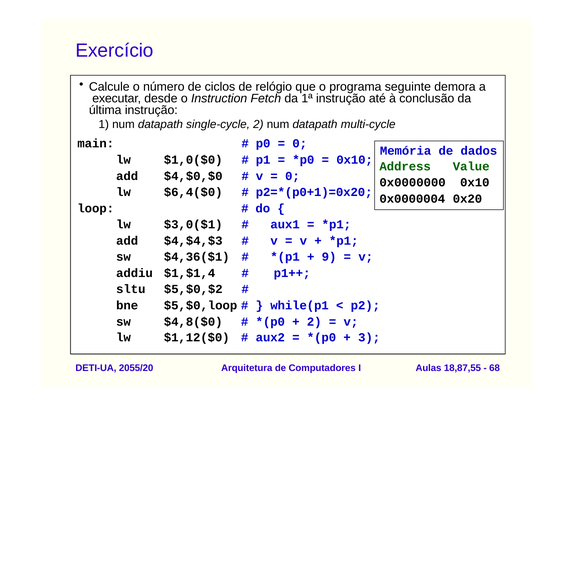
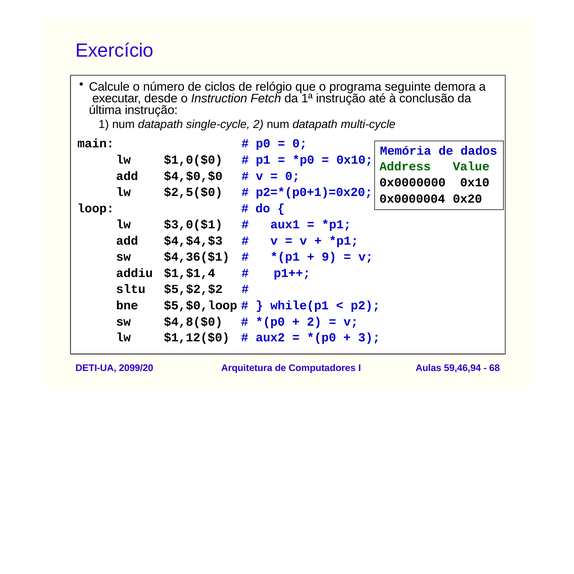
$6,4($0: $6,4($0 -> $2,5($0
$5,$0,$2: $5,$0,$2 -> $5,$2,$2
2055/20: 2055/20 -> 2099/20
18,87,55: 18,87,55 -> 59,46,94
